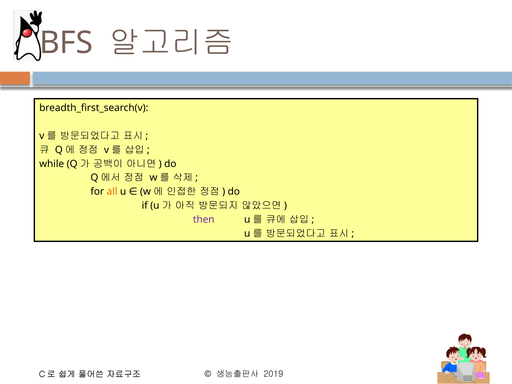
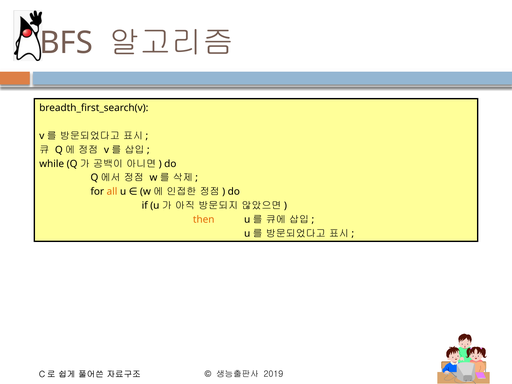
then colour: purple -> orange
